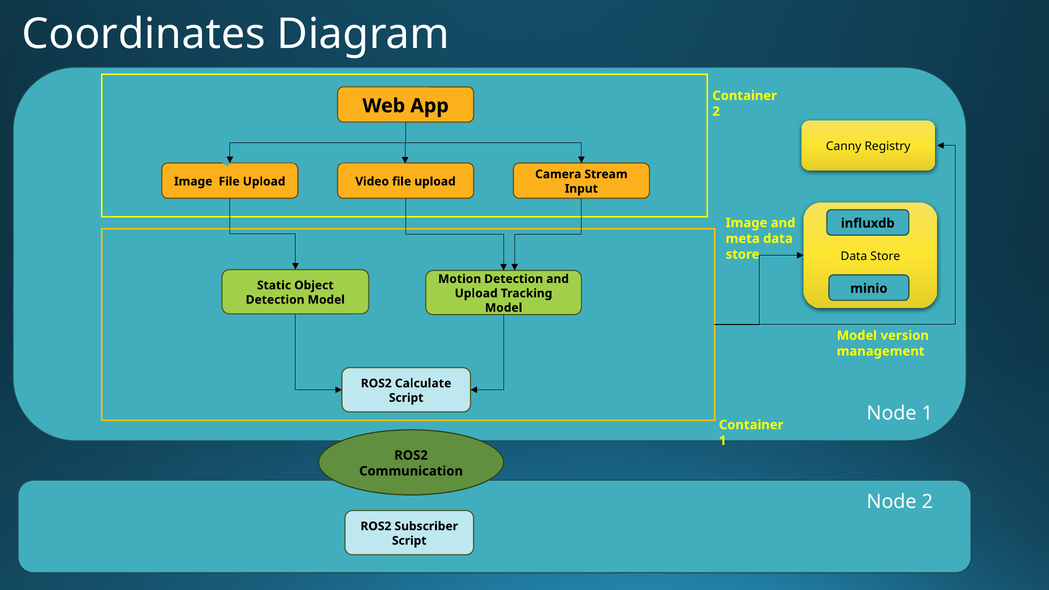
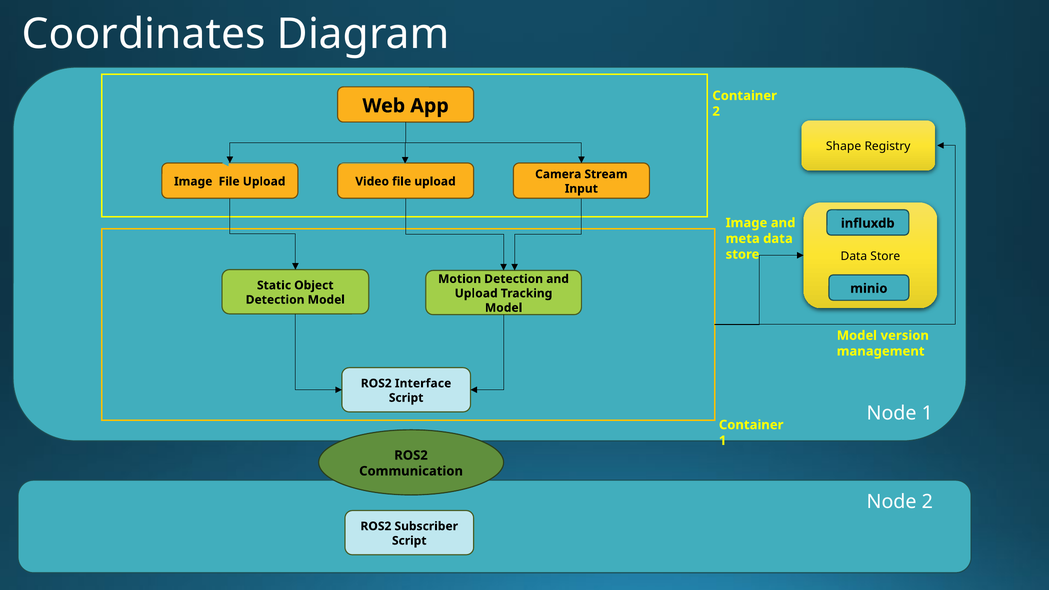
Canny: Canny -> Shape
Calculate: Calculate -> Interface
